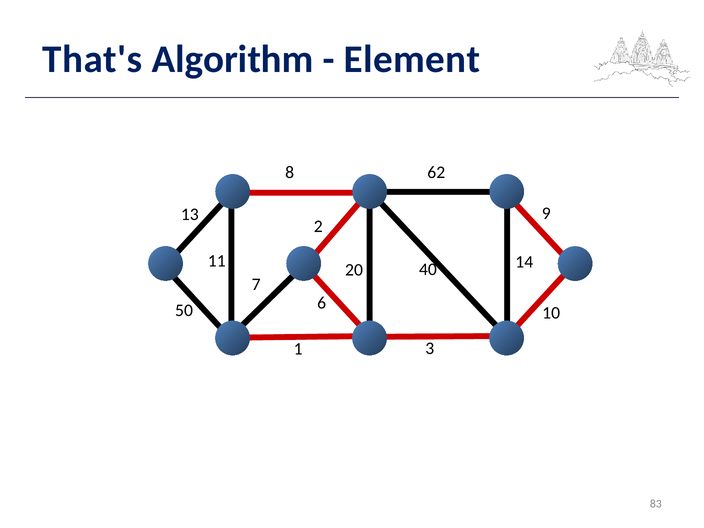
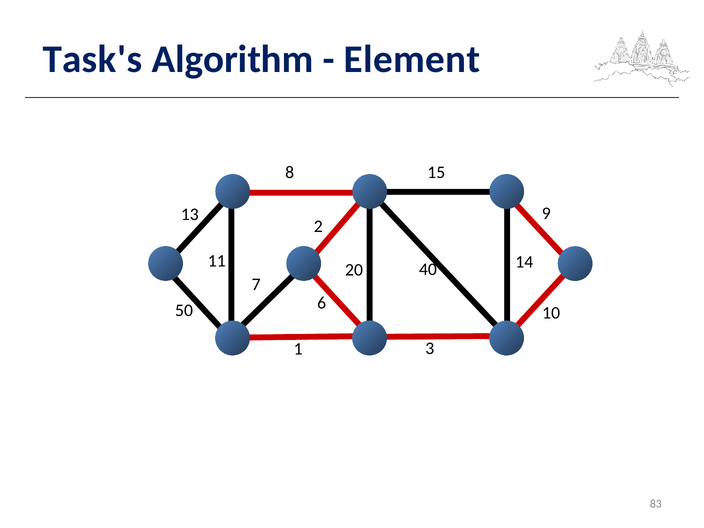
That's: That's -> Task's
62: 62 -> 15
